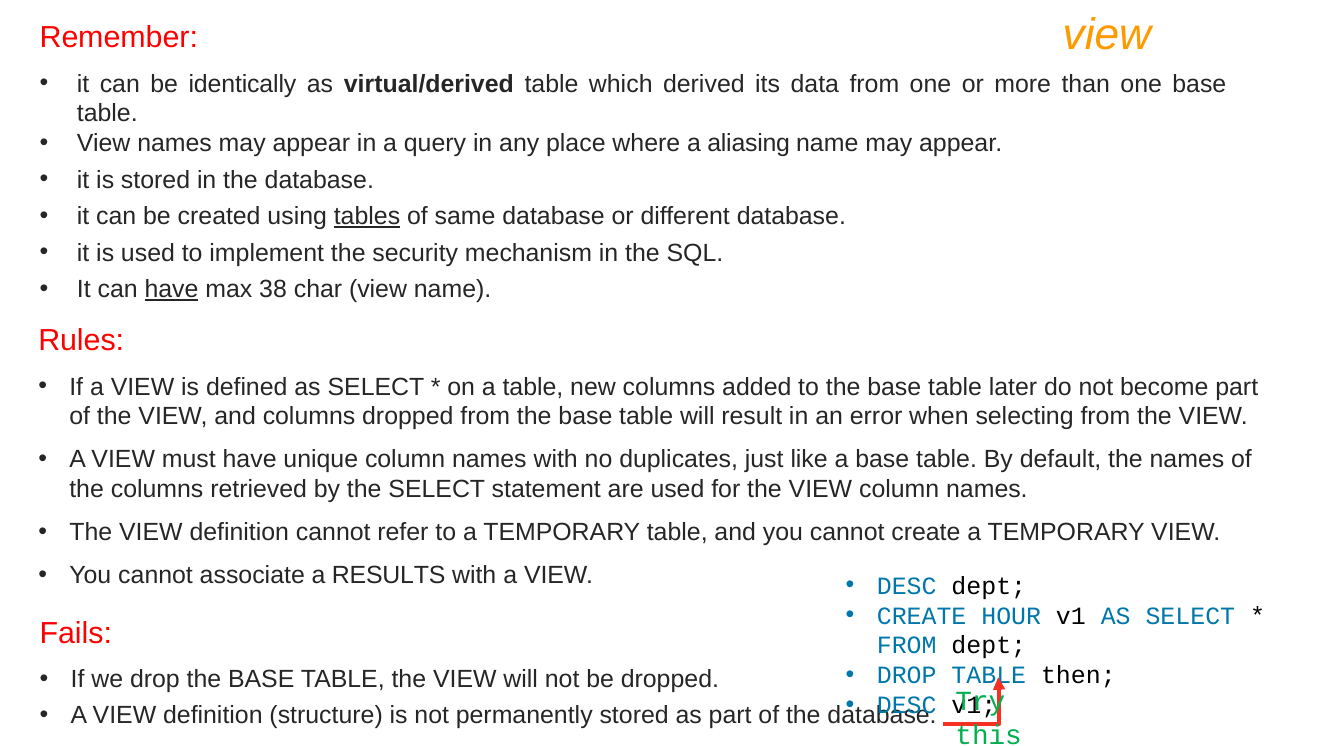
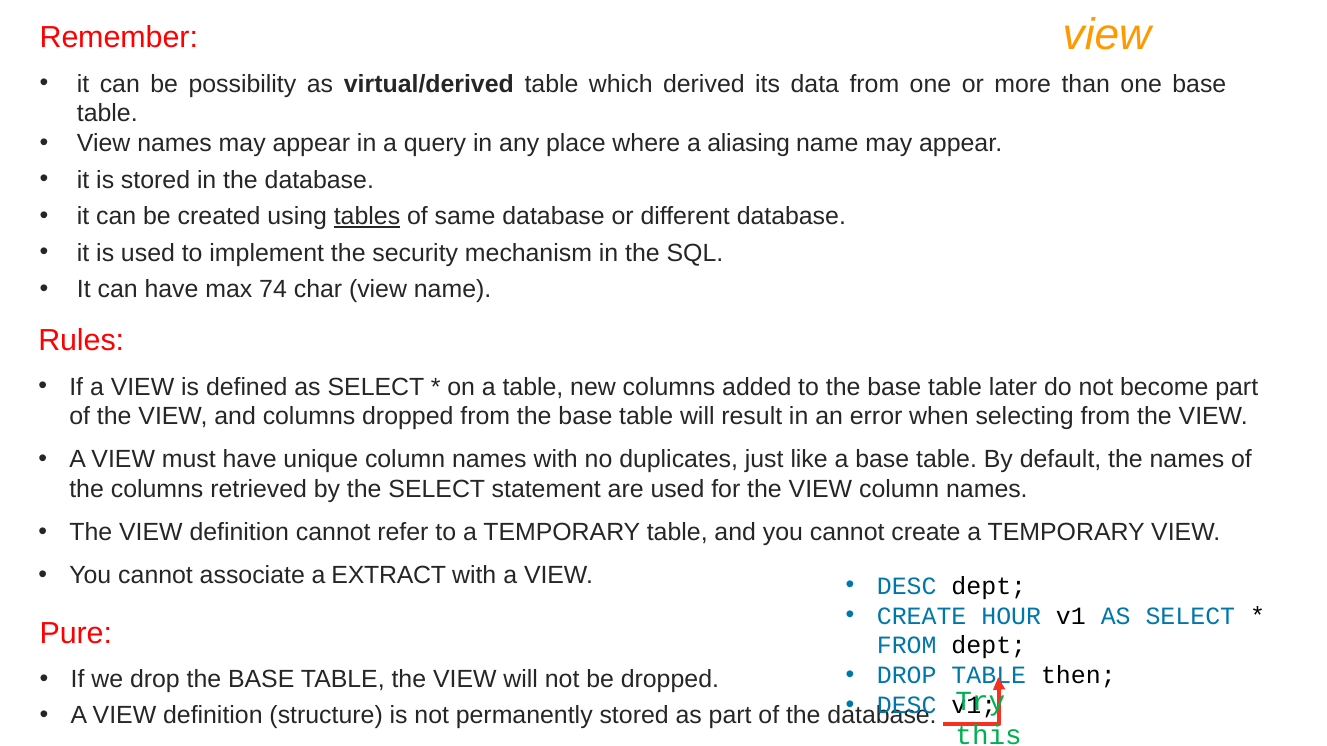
identically: identically -> possibility
have at (172, 290) underline: present -> none
38: 38 -> 74
RESULTS: RESULTS -> EXTRACT
Fails: Fails -> Pure
